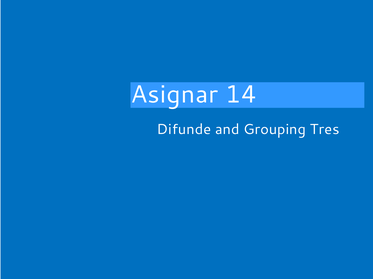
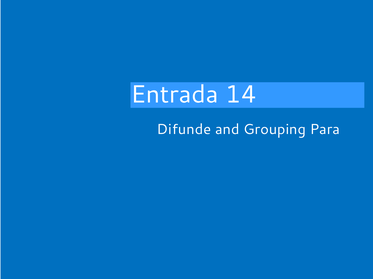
Asignar: Asignar -> Entrada
Tres: Tres -> Para
